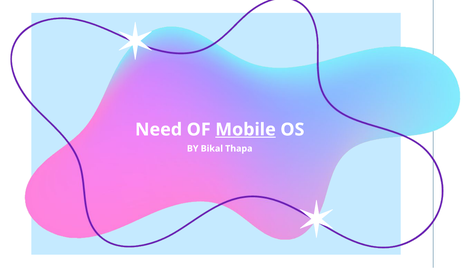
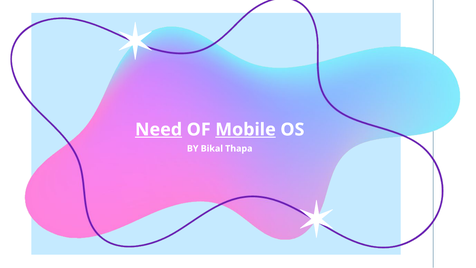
Need underline: none -> present
